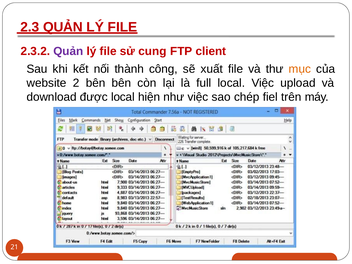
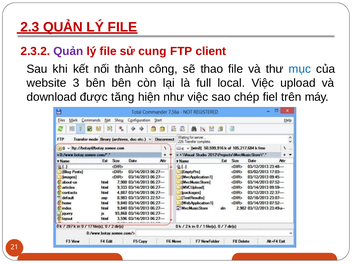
xuất: xuất -> thao
mục colour: orange -> blue
2: 2 -> 3
được local: local -> tăng
